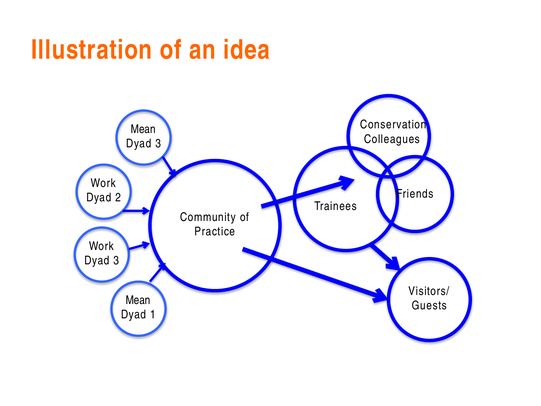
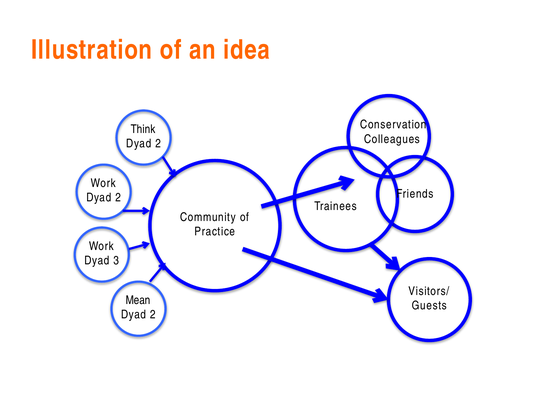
Mean at (143, 129): Mean -> Think
3 at (158, 143): 3 -> 2
1 at (153, 314): 1 -> 2
